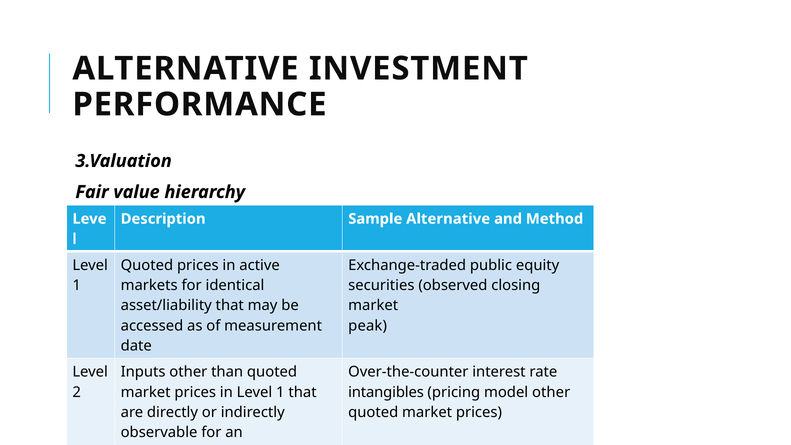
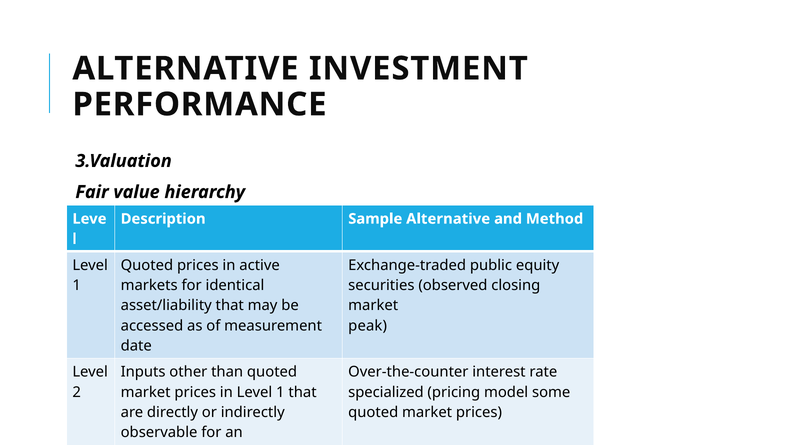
intangibles: intangibles -> specialized
model other: other -> some
